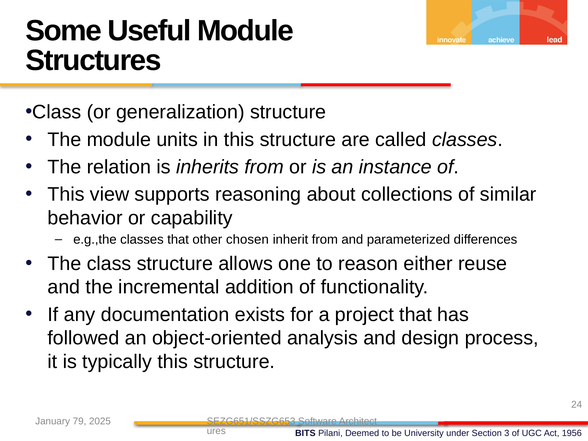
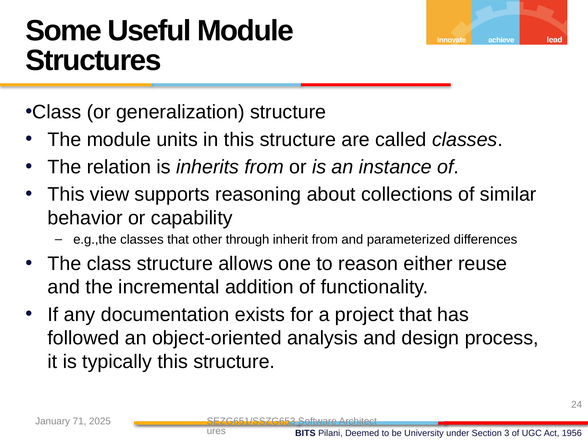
chosen: chosen -> through
79: 79 -> 71
